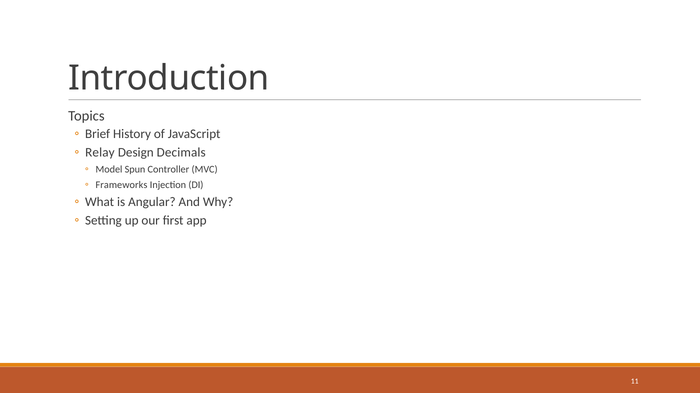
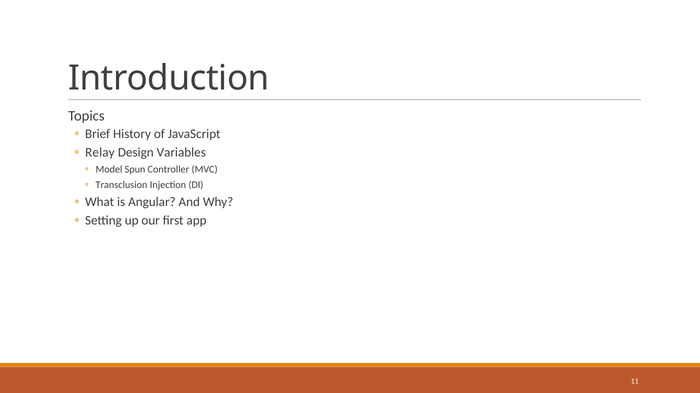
Decimals: Decimals -> Variables
Frameworks: Frameworks -> Transclusion
